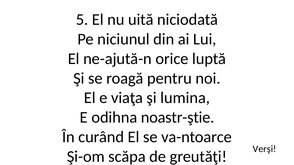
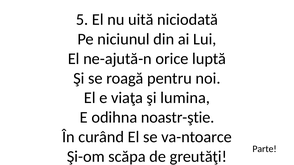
Verşi: Verşi -> Parte
